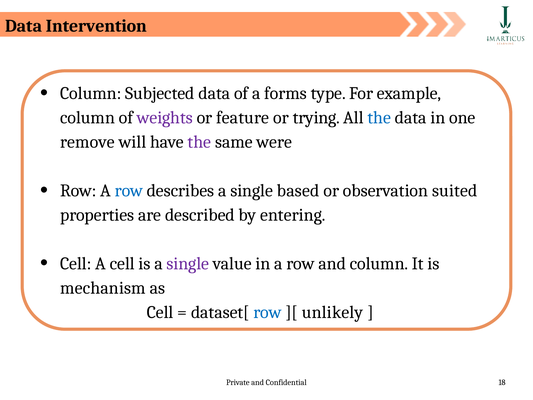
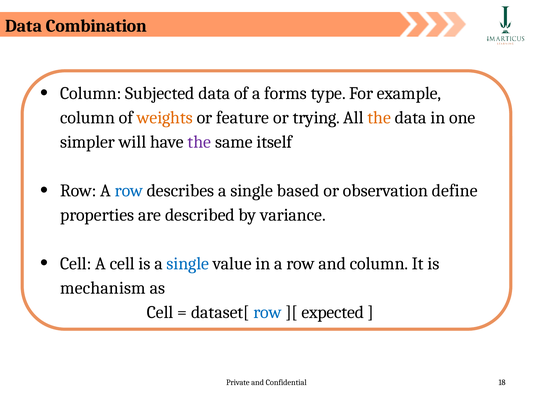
Intervention: Intervention -> Combination
weights colour: purple -> orange
the at (379, 118) colour: blue -> orange
remove: remove -> simpler
were: were -> itself
suited: suited -> define
entering: entering -> variance
single at (188, 263) colour: purple -> blue
unlikely: unlikely -> expected
